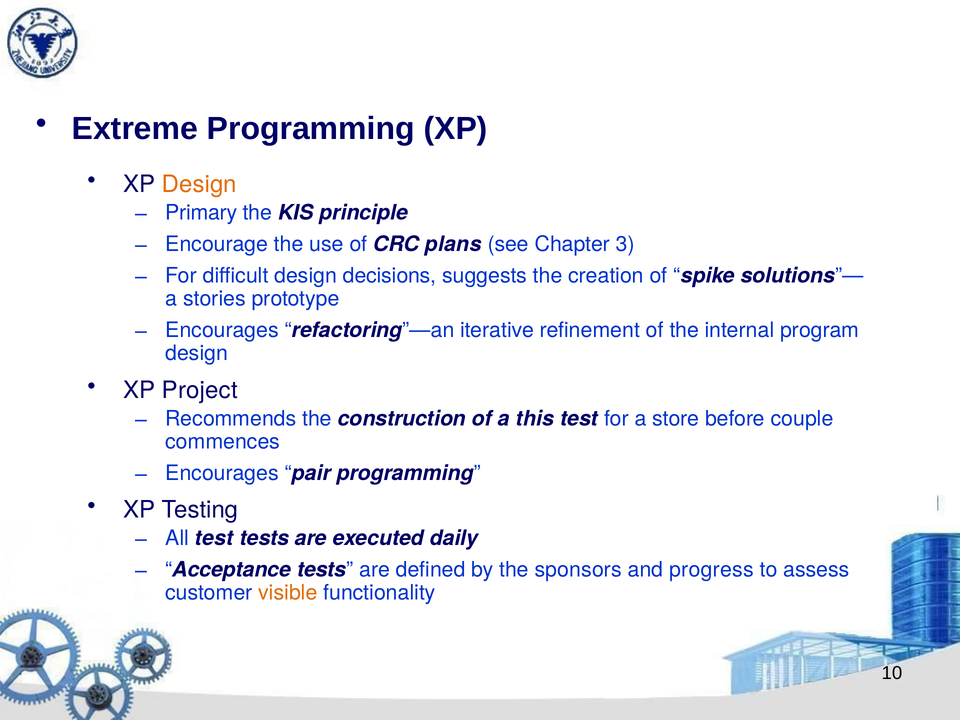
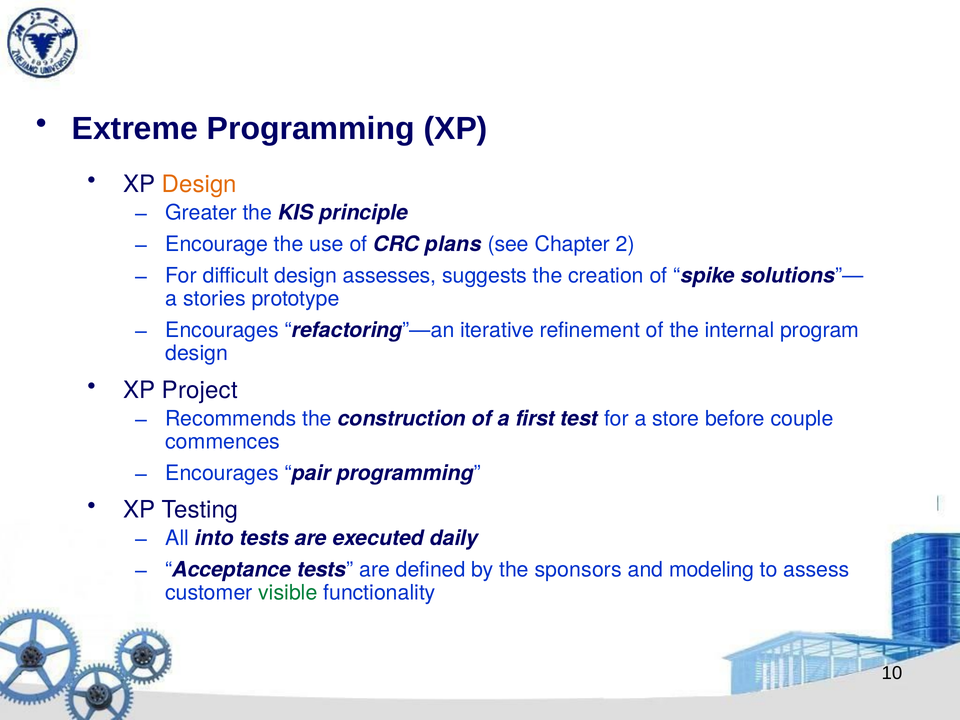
Primary: Primary -> Greater
3: 3 -> 2
decisions: decisions -> assesses
this: this -> first
All test: test -> into
progress: progress -> modeling
visible colour: orange -> green
